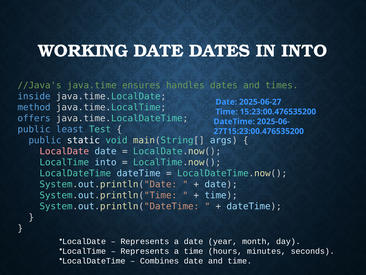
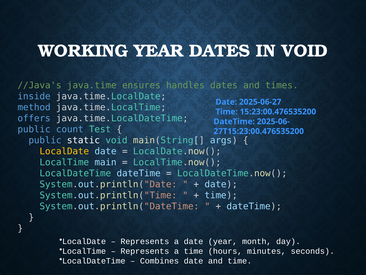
WORKING DATE: DATE -> YEAR
IN INTO: INTO -> VOID
least: least -> count
LocalDate at (64, 151) colour: pink -> yellow
LocalTime into: into -> main
